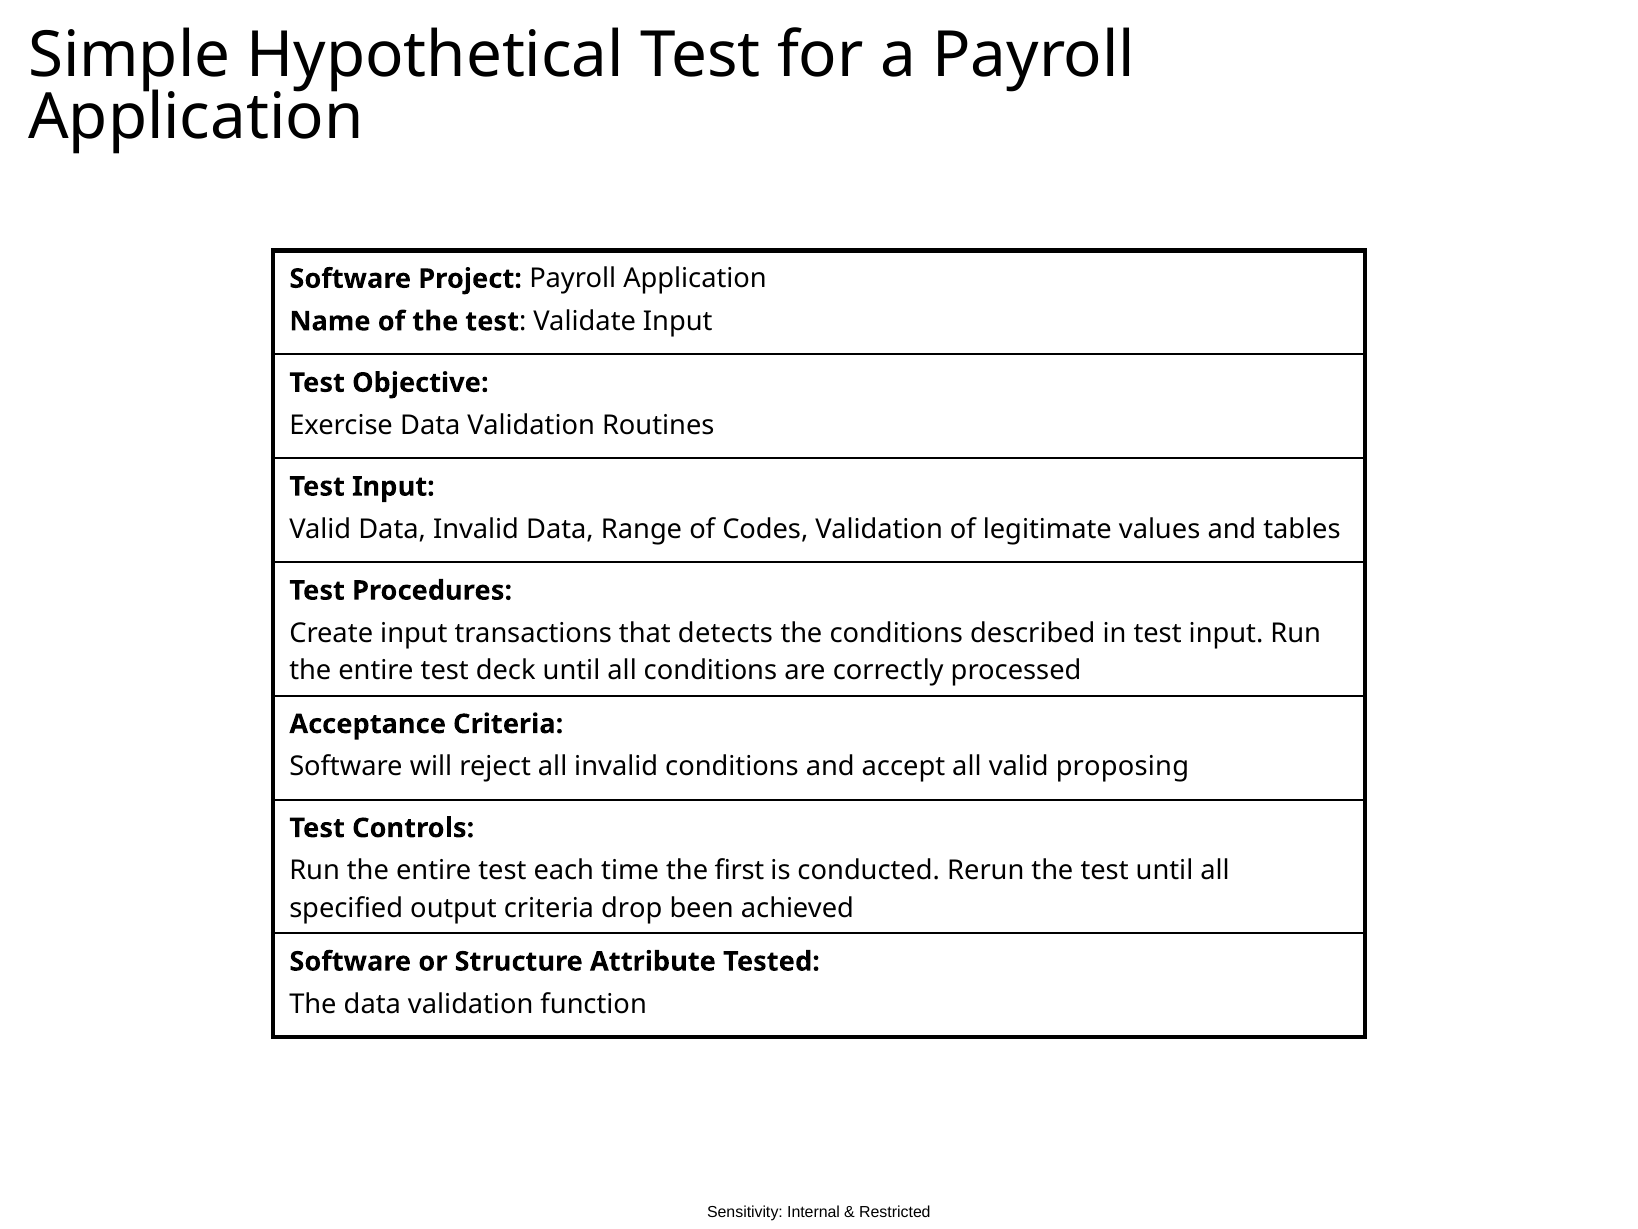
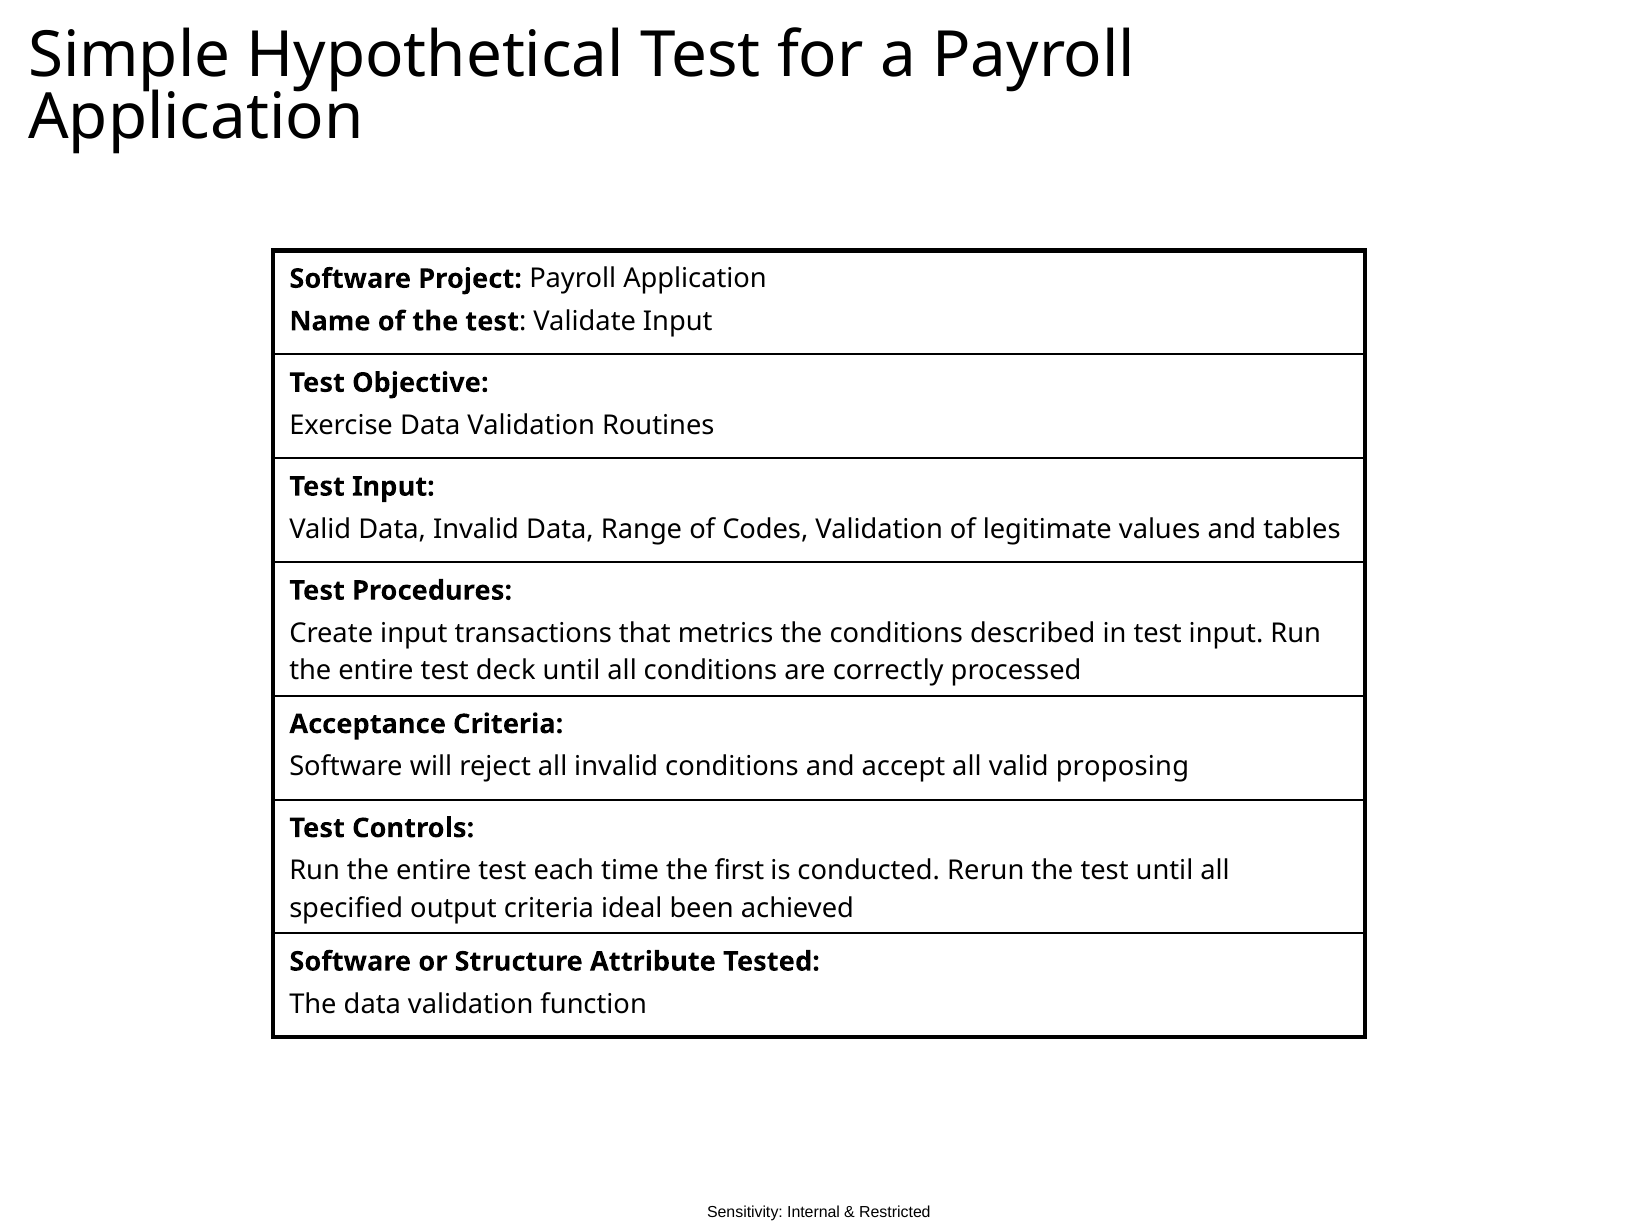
detects: detects -> metrics
drop: drop -> ideal
